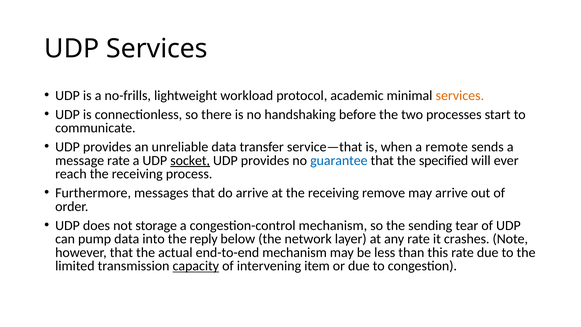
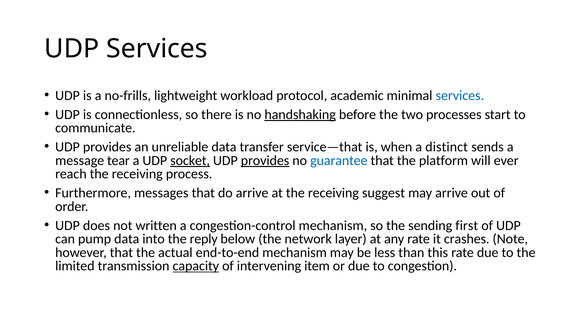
services at (460, 95) colour: orange -> blue
handshaking underline: none -> present
remote: remote -> distinct
message rate: rate -> tear
provides at (265, 160) underline: none -> present
specified: specified -> platform
remove: remove -> suggest
storage: storage -> written
tear: tear -> first
